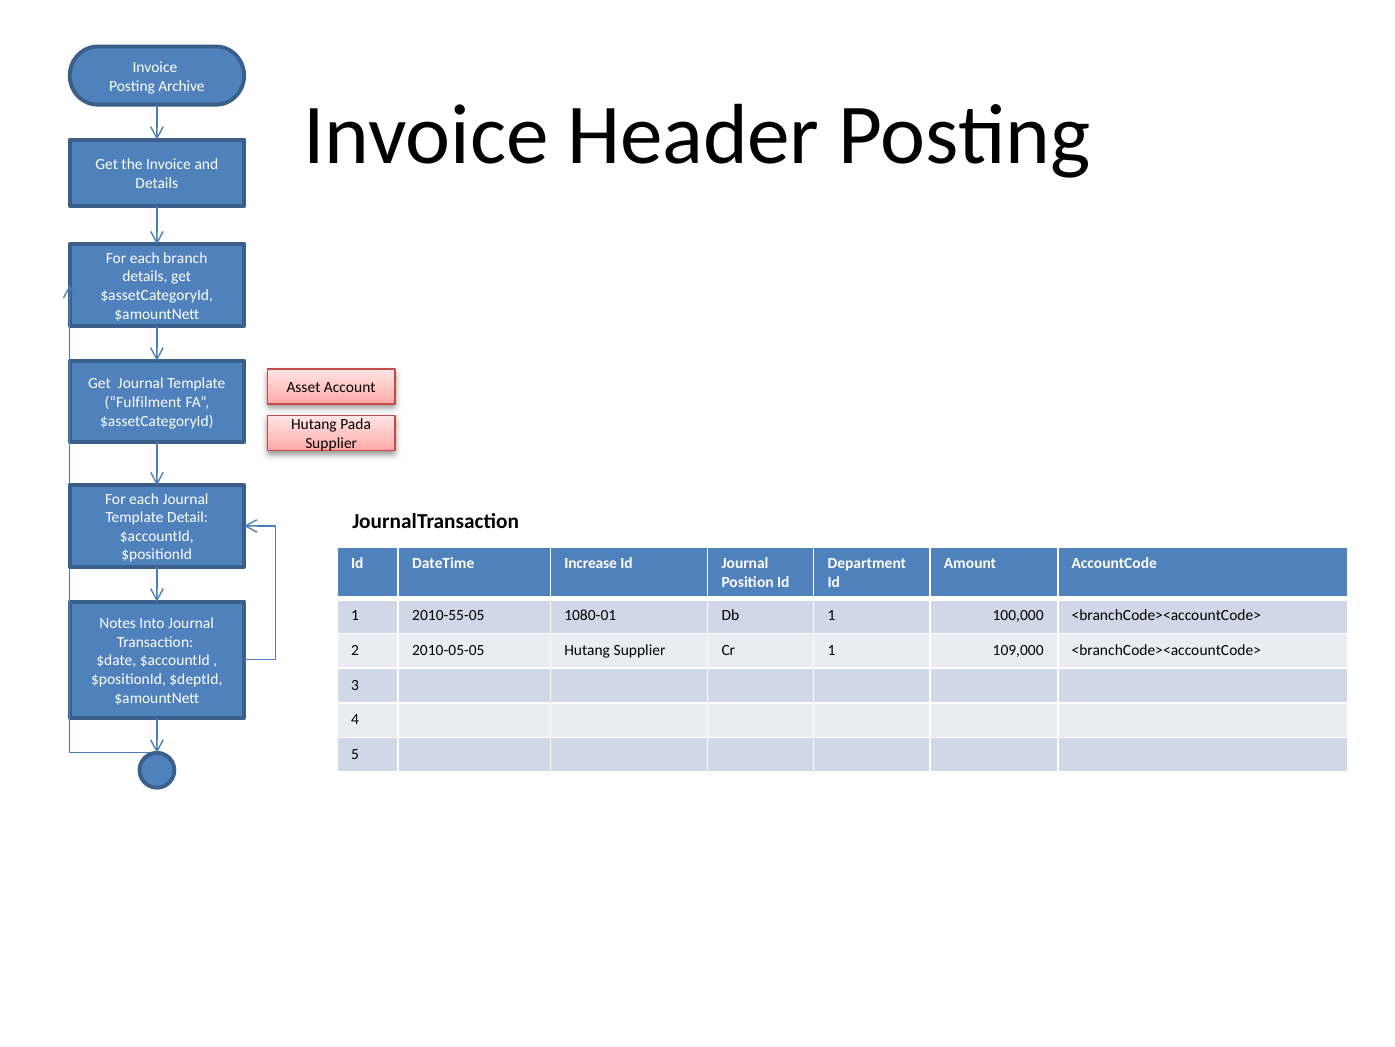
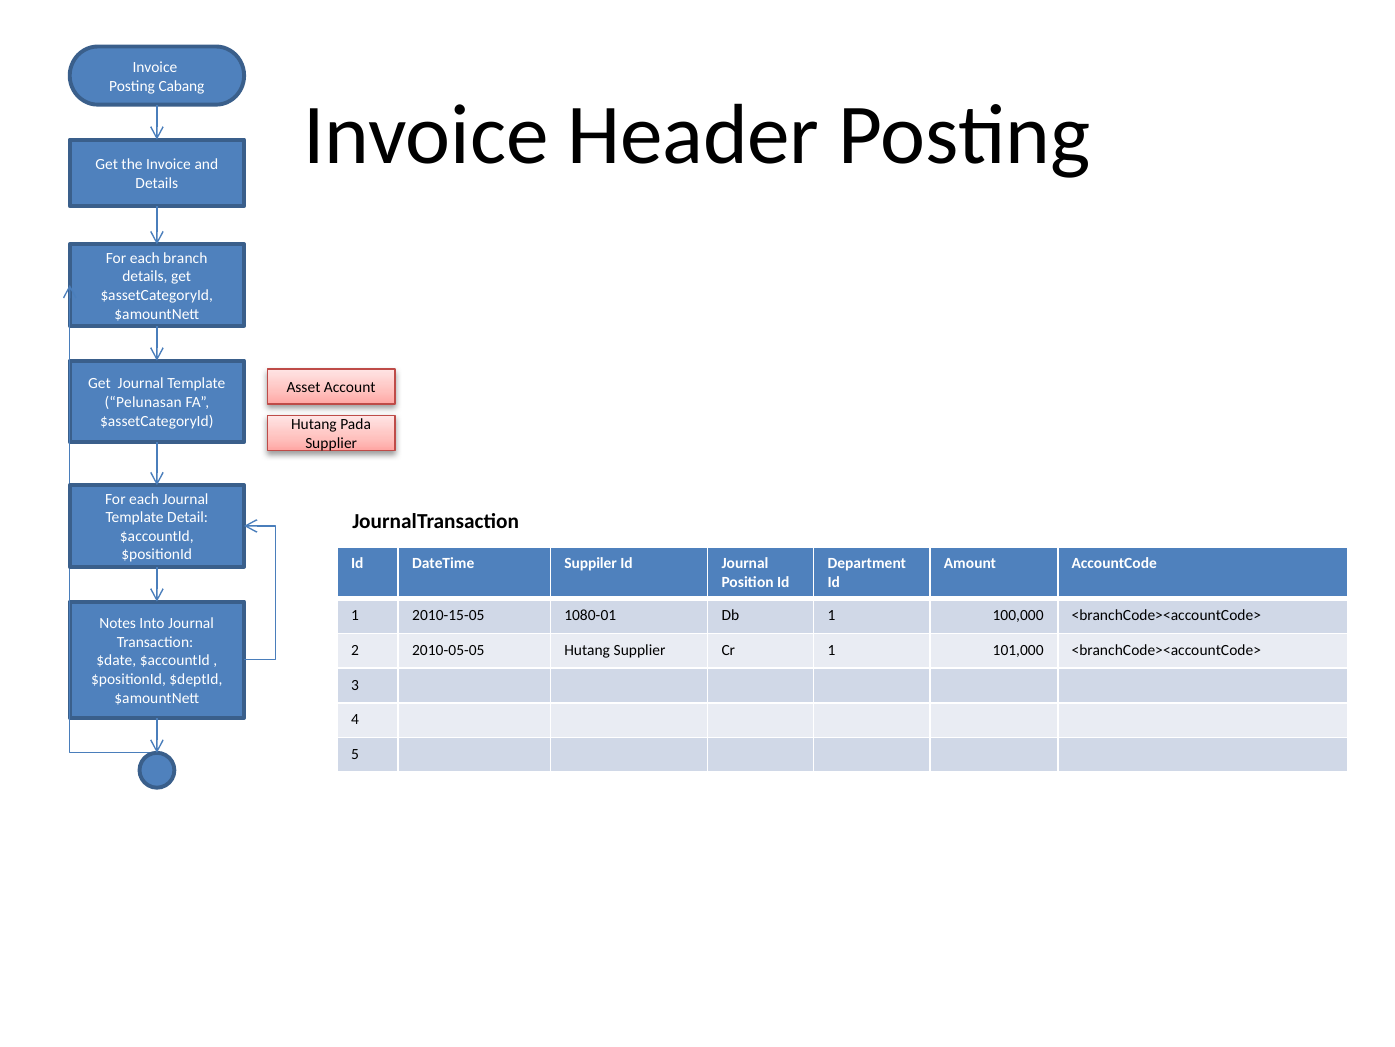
Archive: Archive -> Cabang
Fulfilment: Fulfilment -> Pelunasan
Increase: Increase -> Suppiler
2010-55-05: 2010-55-05 -> 2010-15-05
109,000: 109,000 -> 101,000
